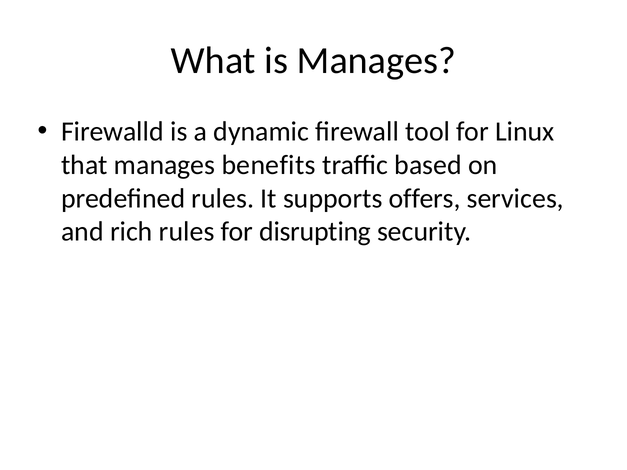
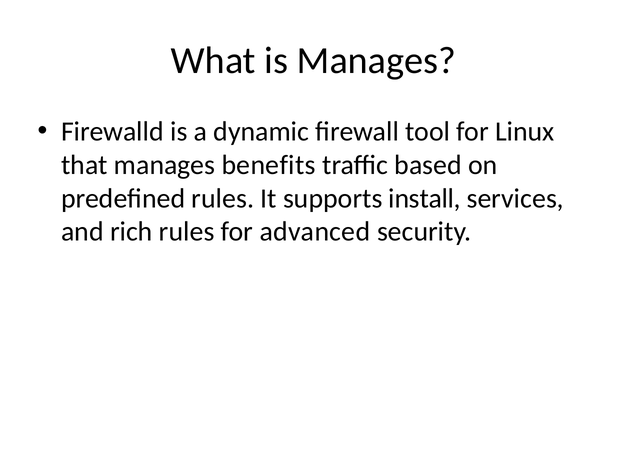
offers: offers -> install
disrupting: disrupting -> advanced
